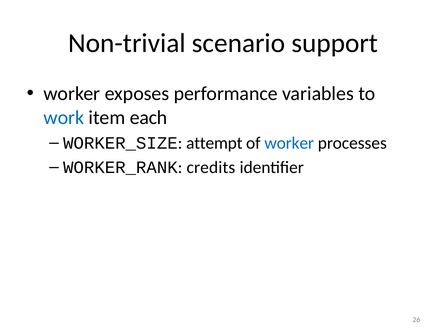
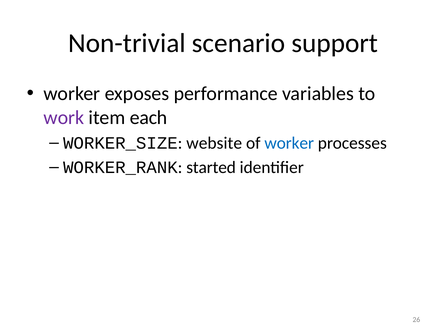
work colour: blue -> purple
attempt: attempt -> website
credits: credits -> started
